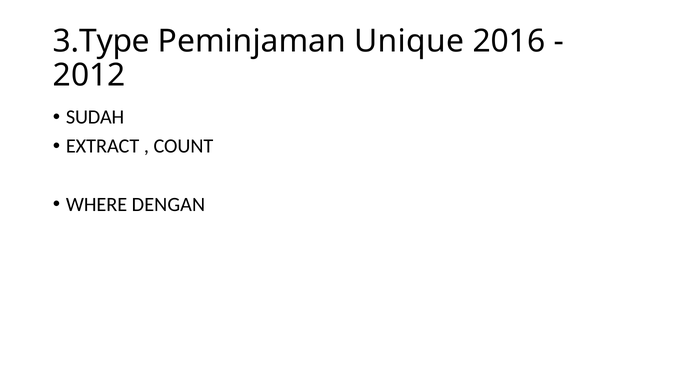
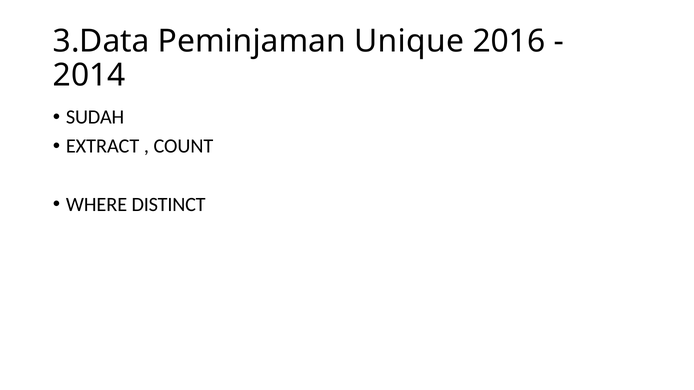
3.Type: 3.Type -> 3.Data
2012: 2012 -> 2014
DENGAN: DENGAN -> DISTINCT
